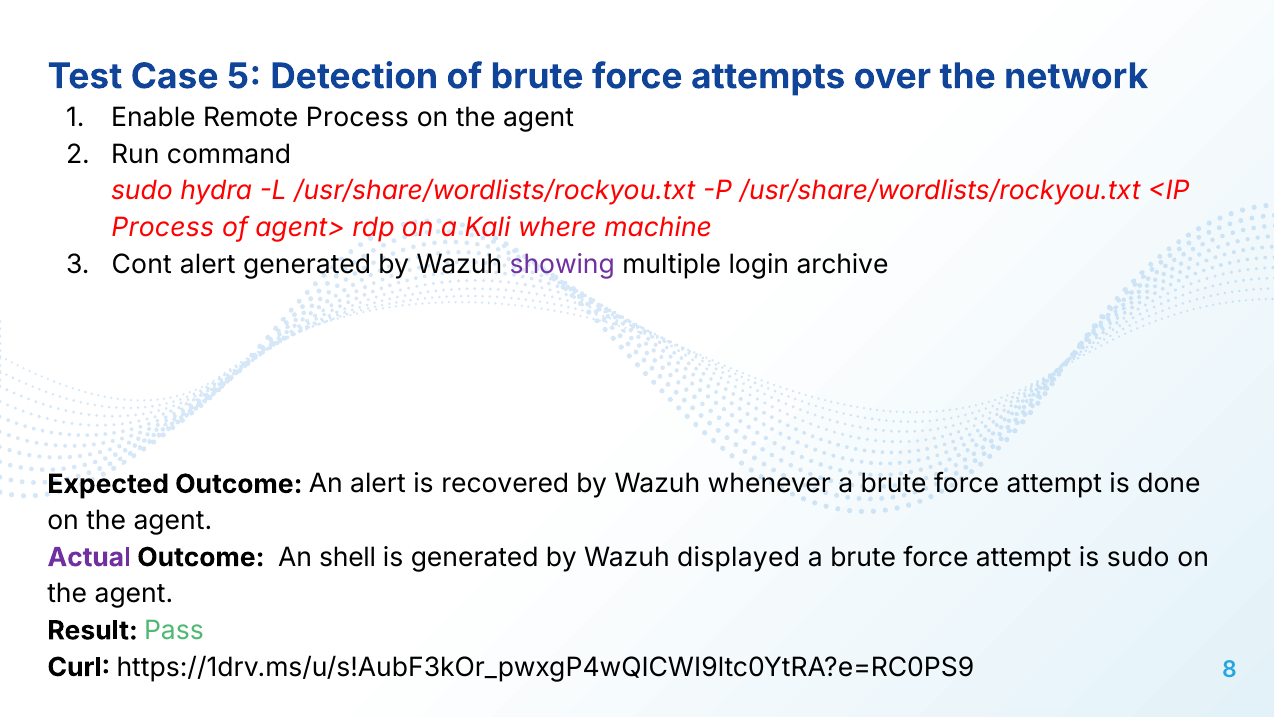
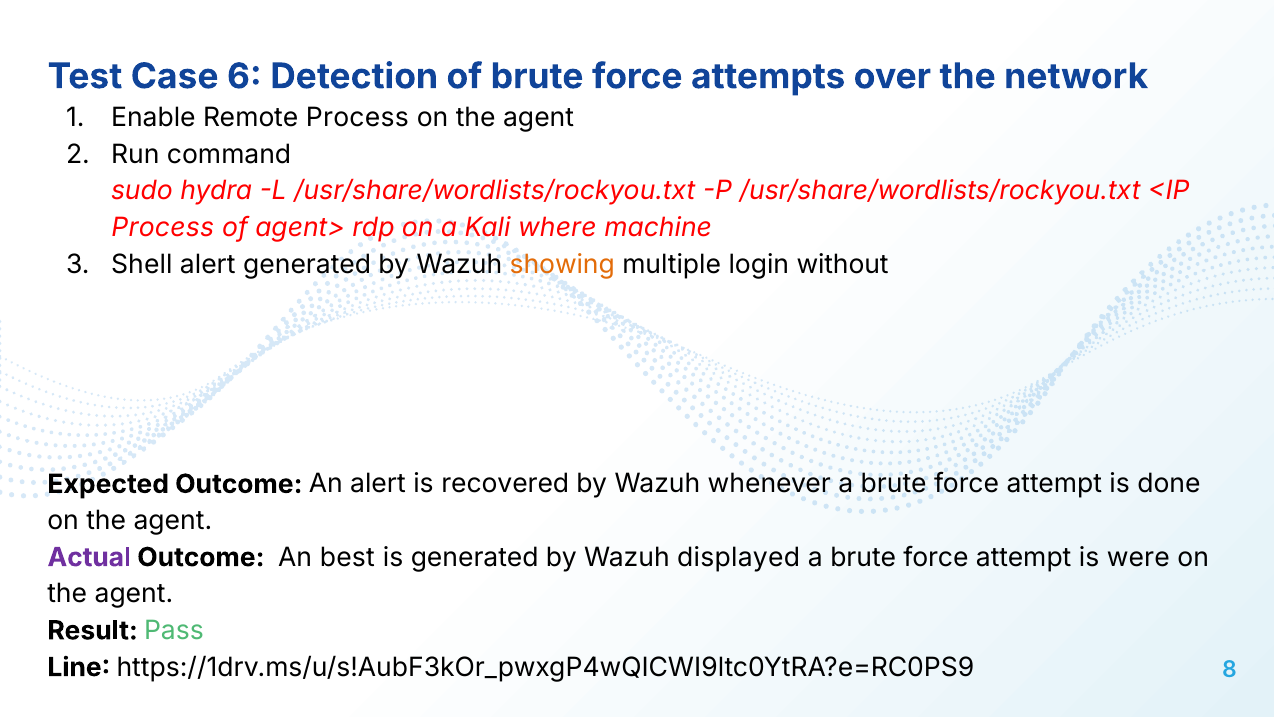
5: 5 -> 6
Cont: Cont -> Shell
showing colour: purple -> orange
archive: archive -> without
shell: shell -> best
is sudo: sudo -> were
Curl: Curl -> Line
